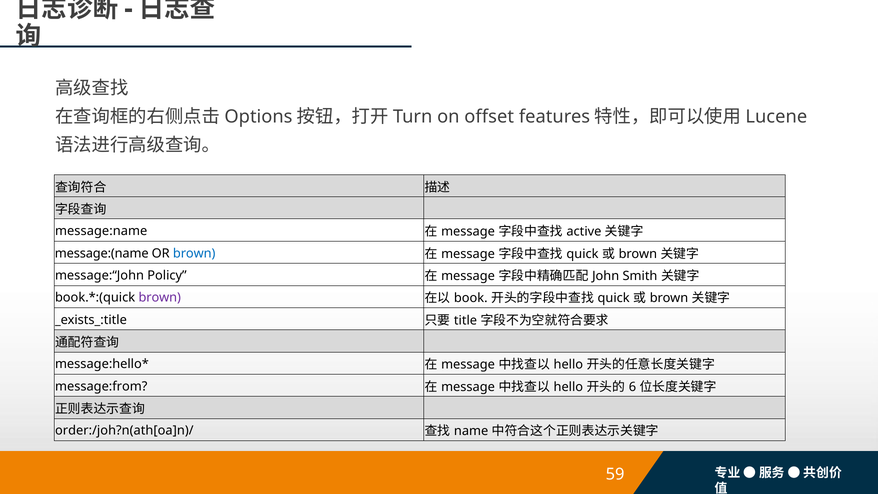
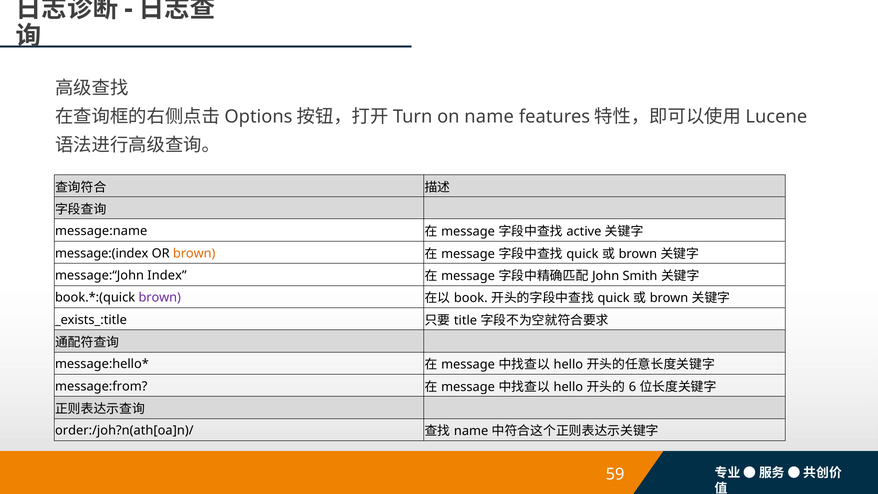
on offset: offset -> name
message:(name: message:(name -> message:(index
brown at (194, 253) colour: blue -> orange
Policy: Policy -> Index
